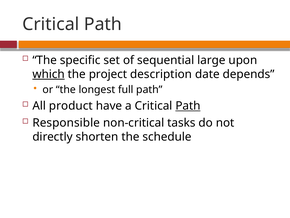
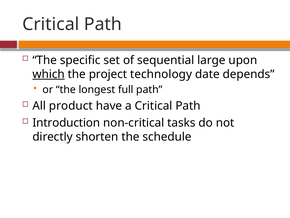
description: description -> technology
Path at (188, 106) underline: present -> none
Responsible: Responsible -> Introduction
